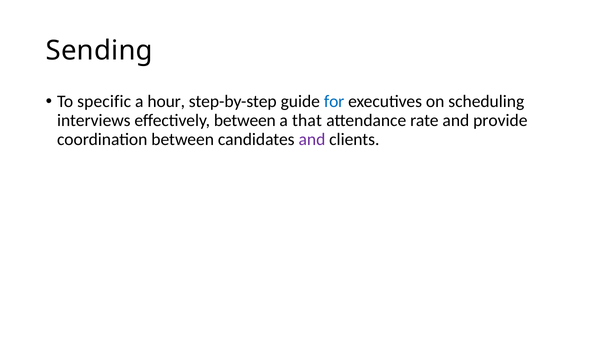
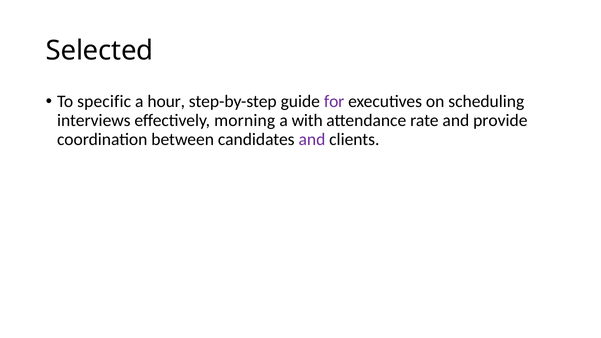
Sending: Sending -> Selected
for colour: blue -> purple
effectively between: between -> morning
that: that -> with
